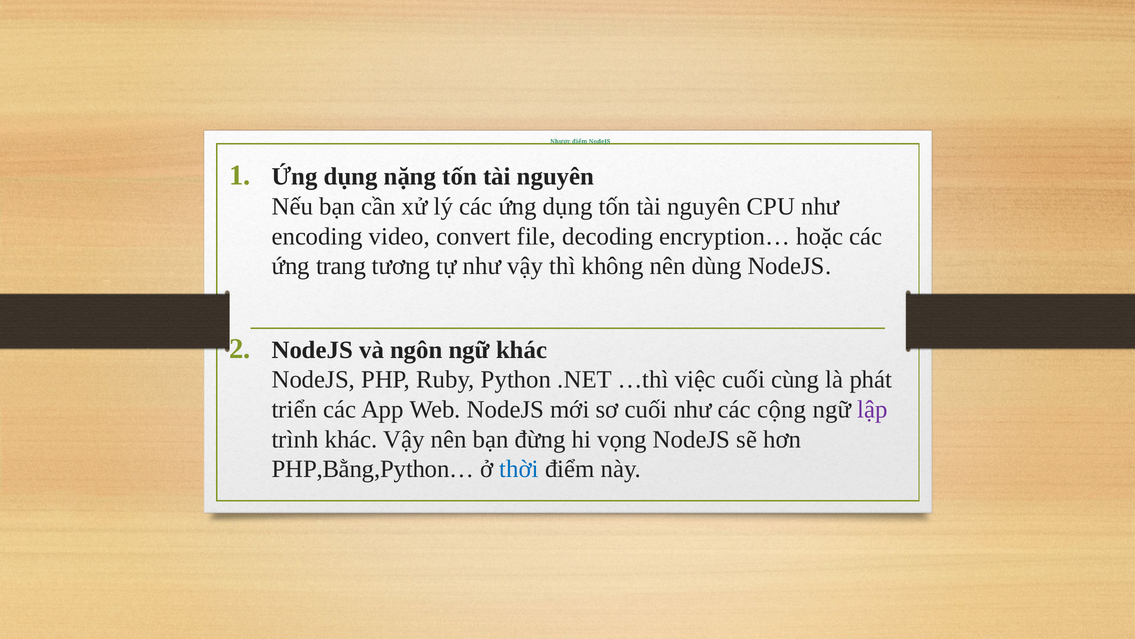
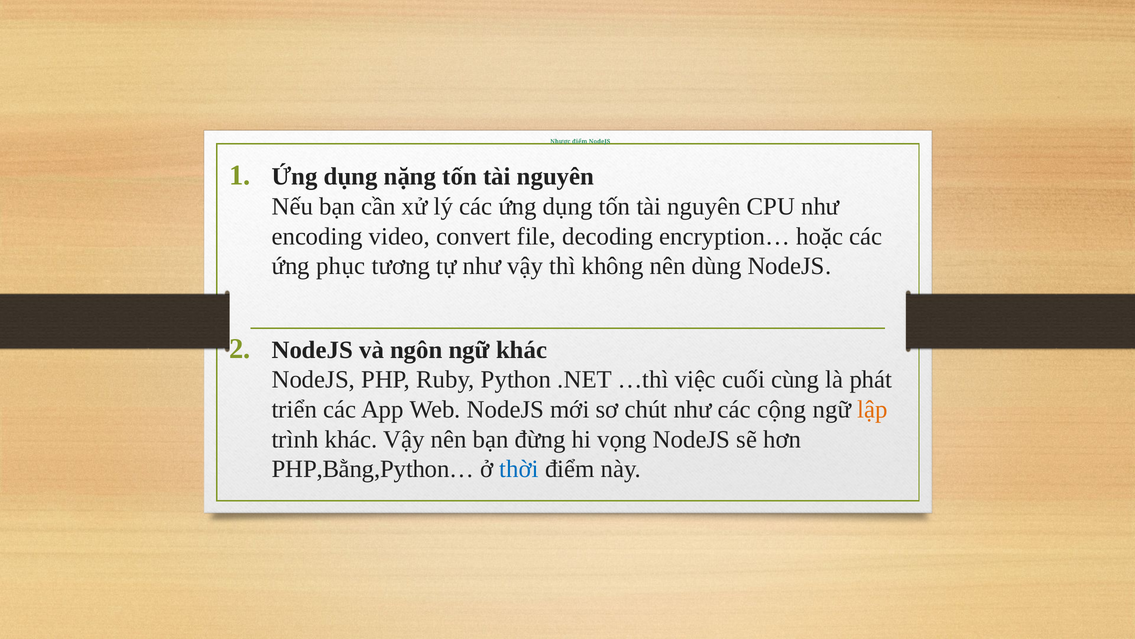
trang: trang -> phục
sơ cuối: cuối -> chút
lập colour: purple -> orange
